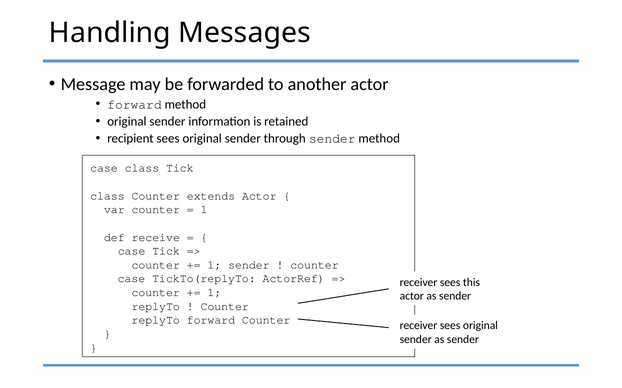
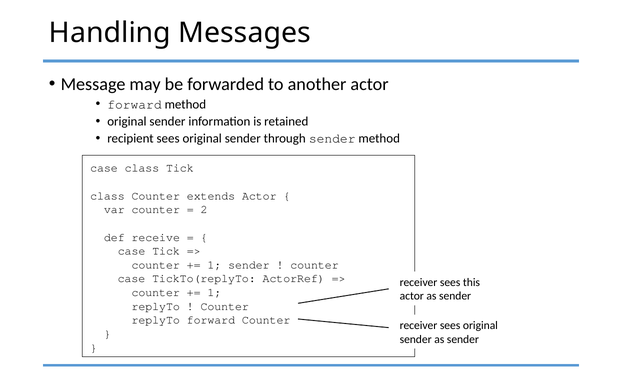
1 at (204, 210): 1 -> 2
